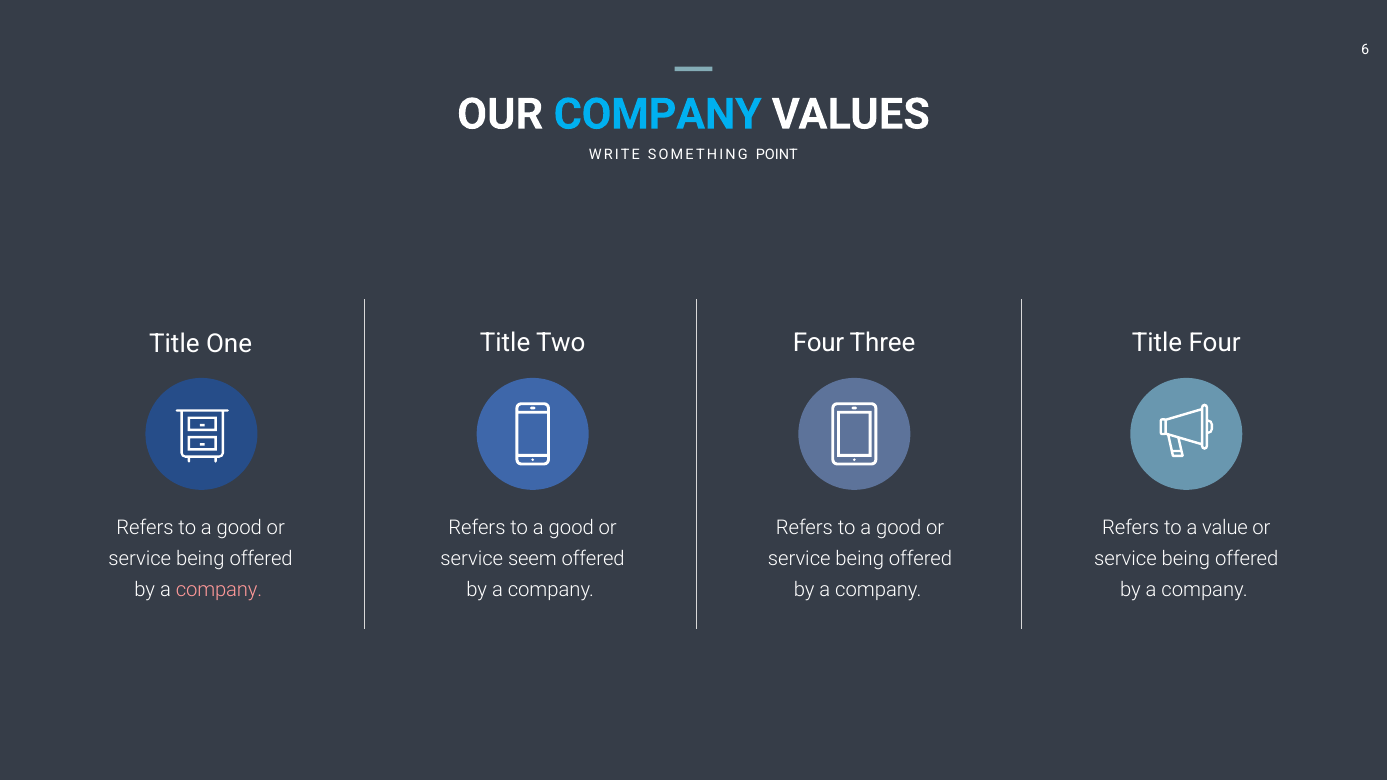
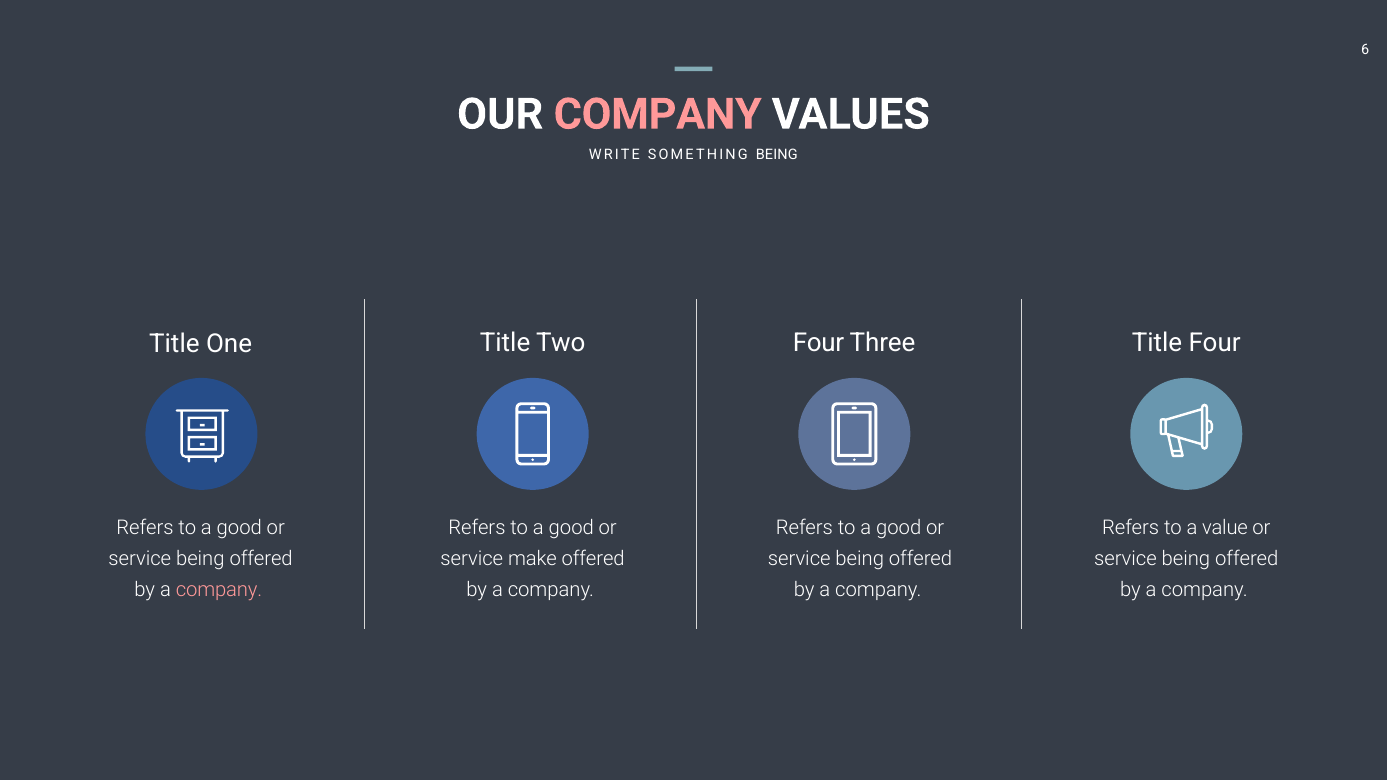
COMPANY at (658, 114) colour: light blue -> pink
SOMETHING POINT: POINT -> BEING
seem: seem -> make
